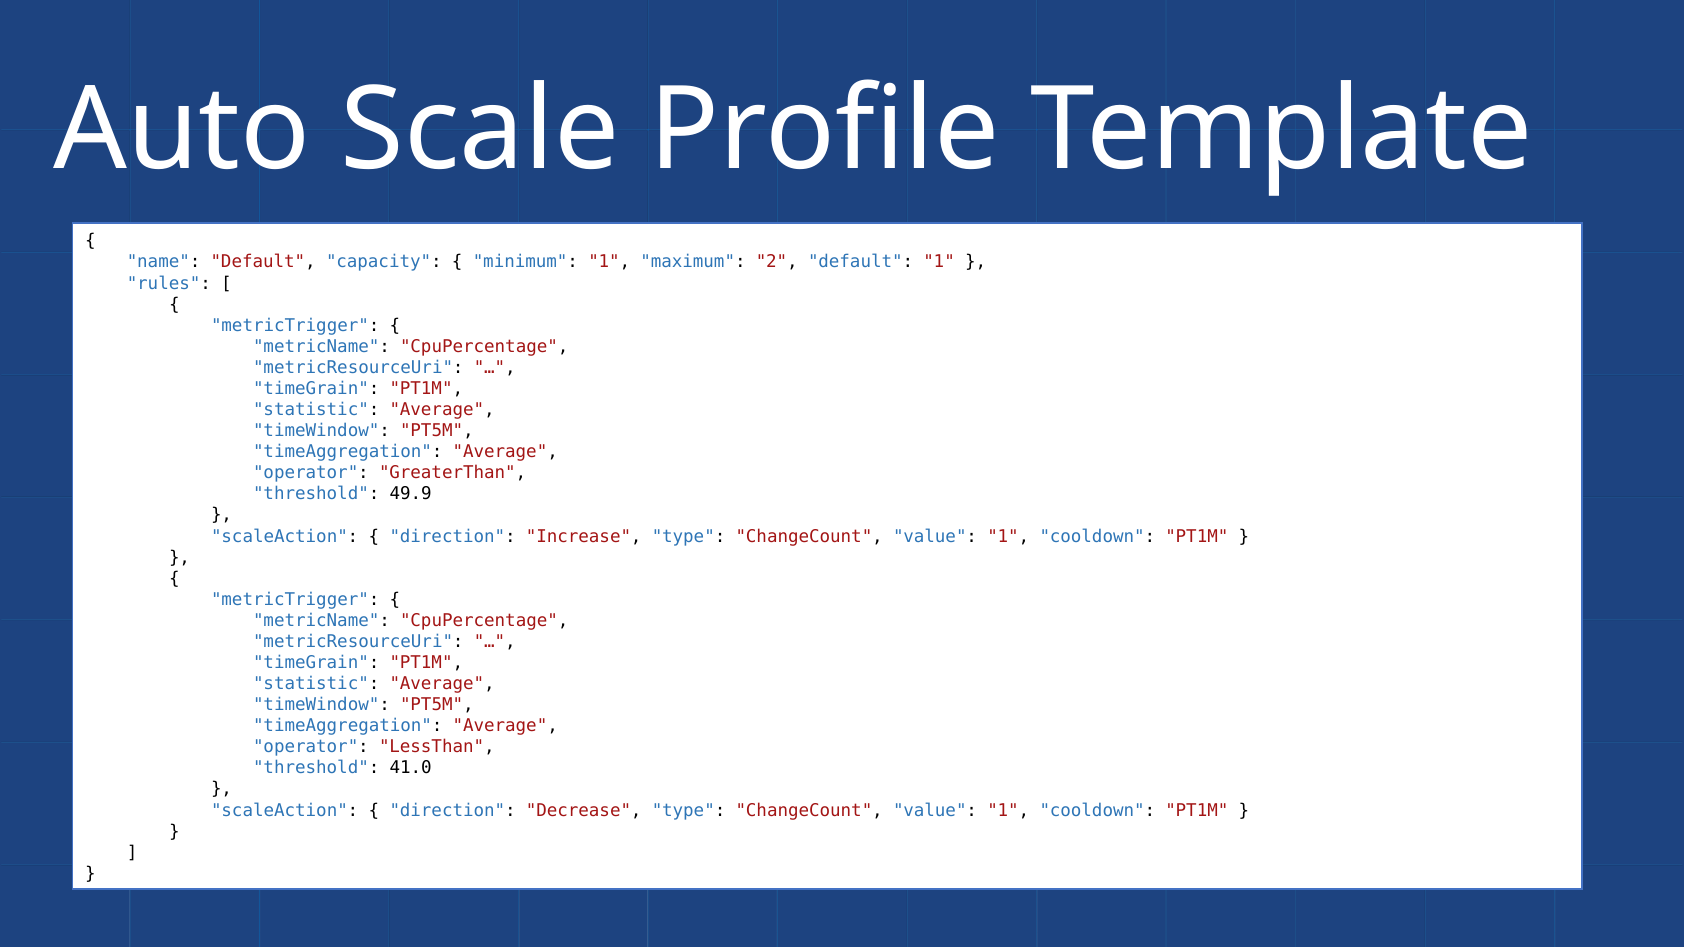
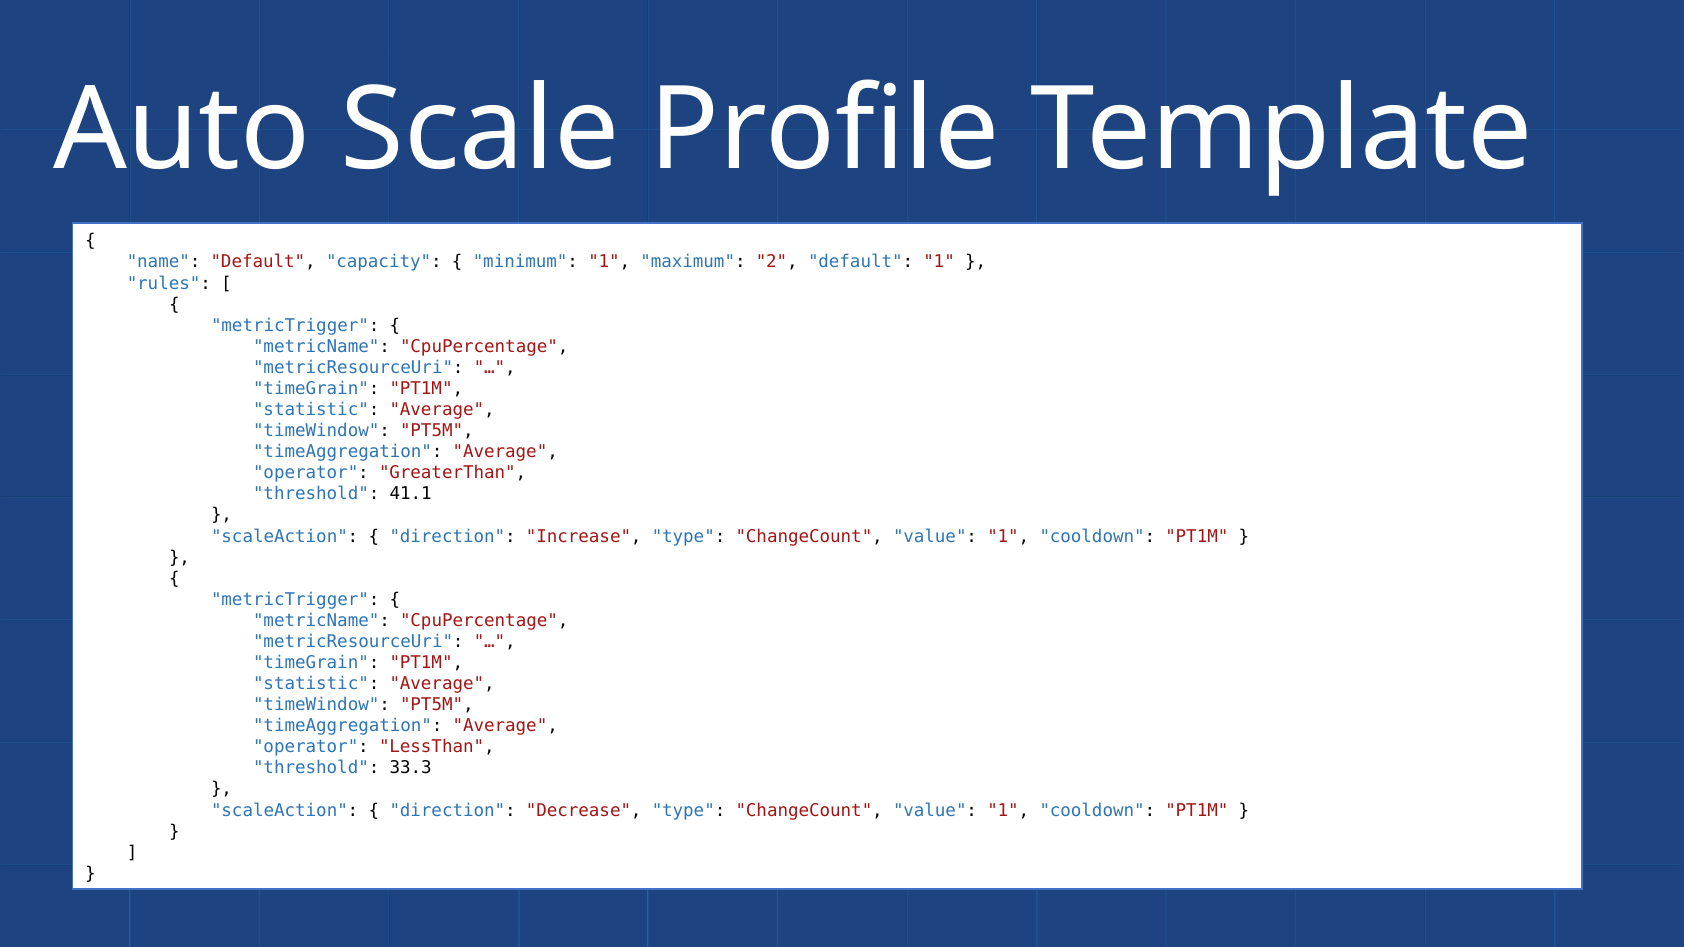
49.9: 49.9 -> 41.1
41.0: 41.0 -> 33.3
